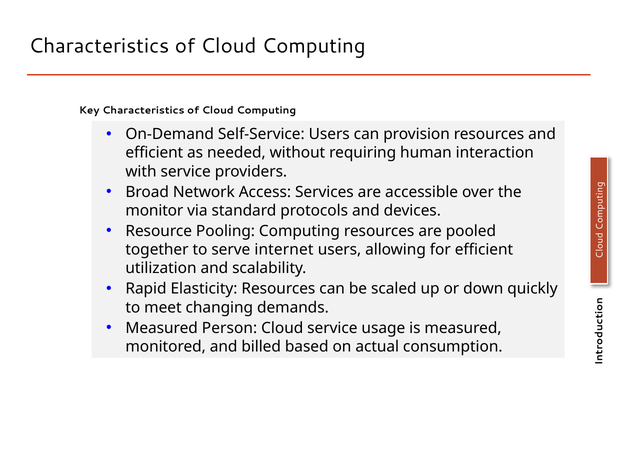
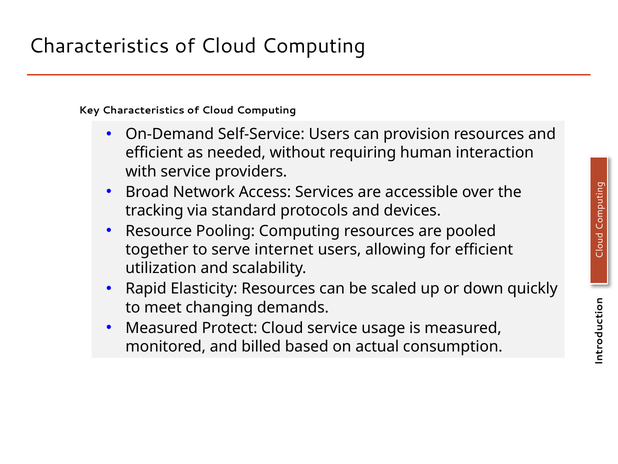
monitor: monitor -> tracking
Person: Person -> Protect
